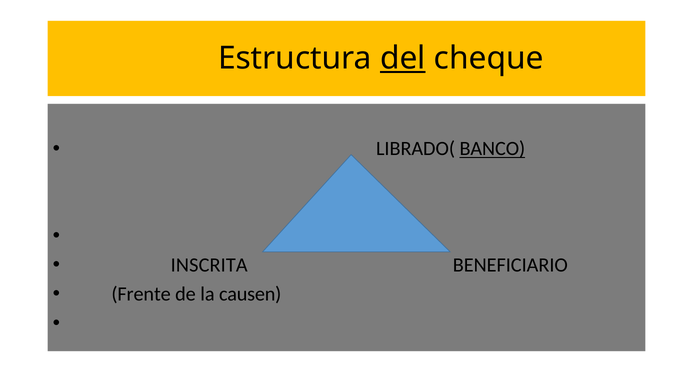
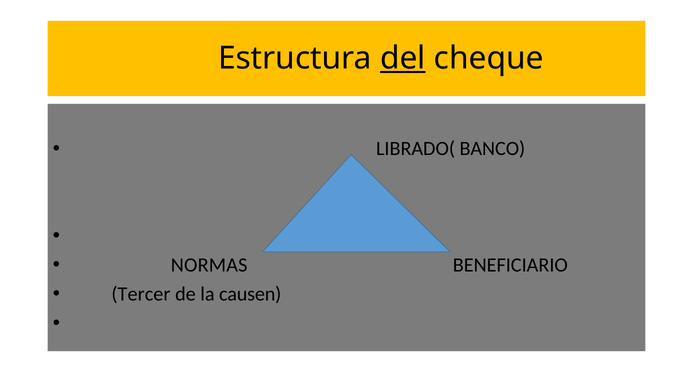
BANCO underline: present -> none
INSCRITA: INSCRITA -> NORMAS
Frente: Frente -> Tercer
